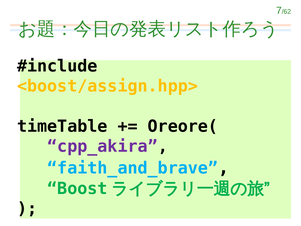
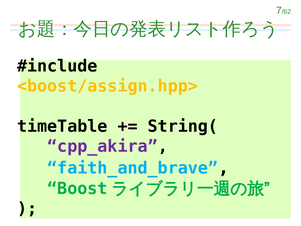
Oreore(: Oreore( -> String(
